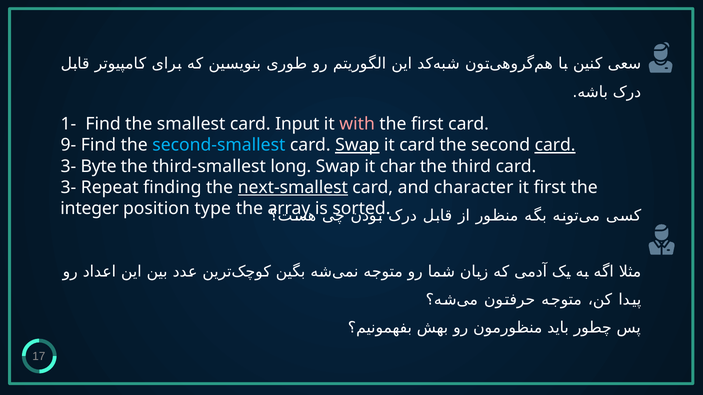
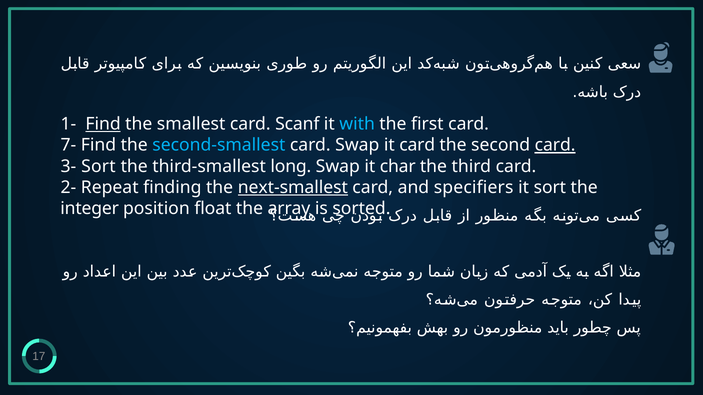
Find at (103, 124) underline: none -> present
Input: Input -> Scanf
with colour: pink -> light blue
9-: 9- -> 7-
Swap at (357, 145) underline: present -> none
3- Byte: Byte -> Sort
3- at (68, 188): 3- -> 2-
character: character -> specifiers
it first: first -> sort
type: type -> float
